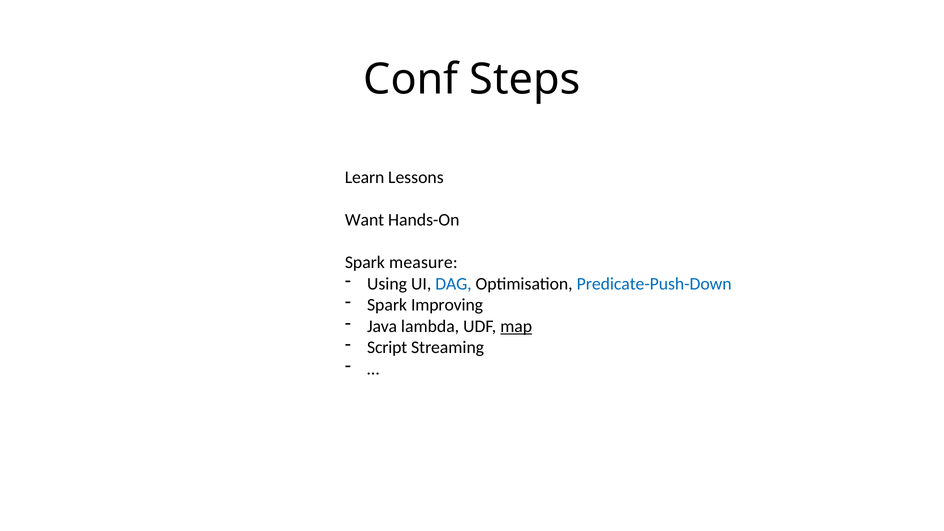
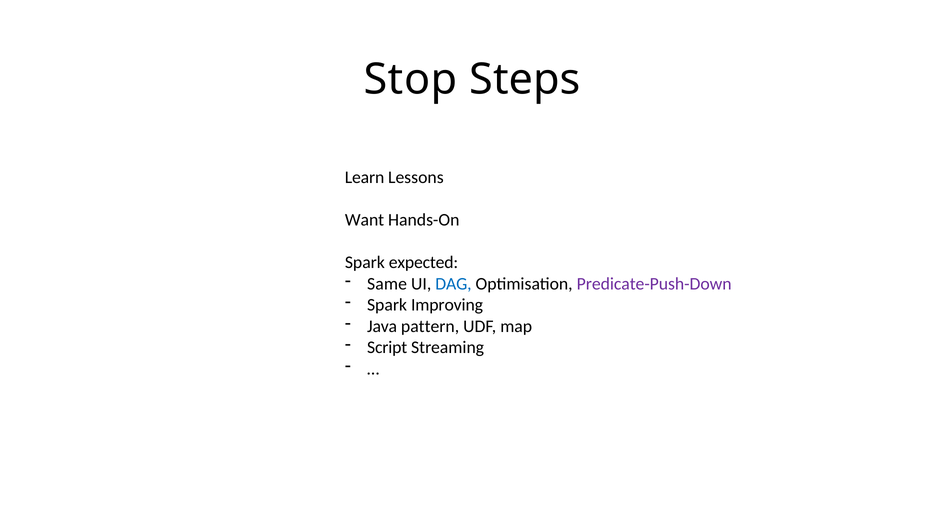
Conf: Conf -> Stop
measure: measure -> expected
Using: Using -> Same
Predicate-Push-Down colour: blue -> purple
lambda: lambda -> pattern
map underline: present -> none
